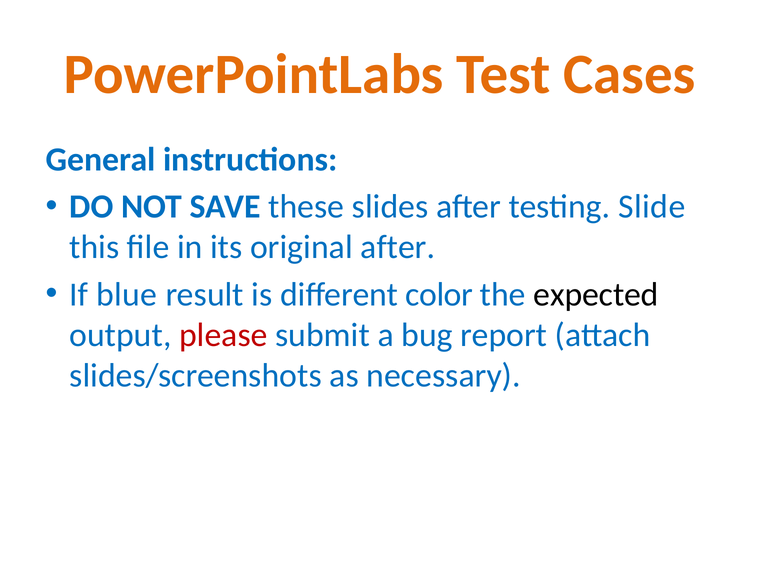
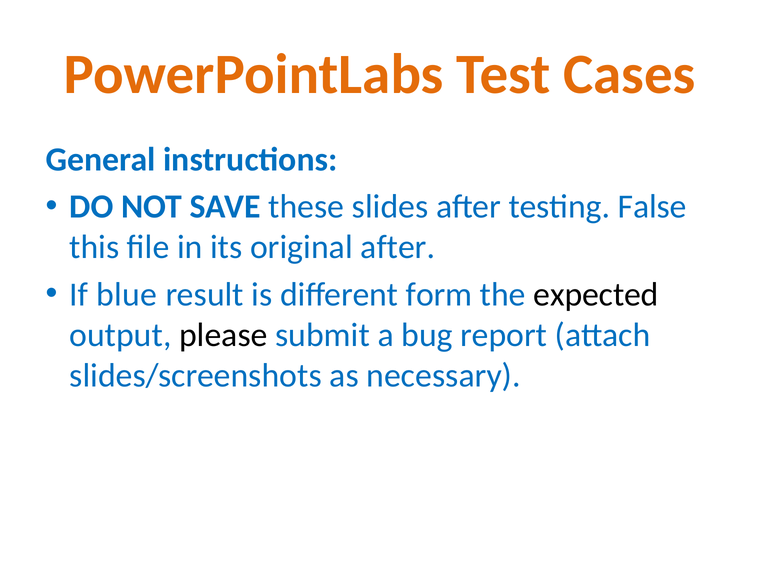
Slide: Slide -> False
color: color -> form
please colour: red -> black
